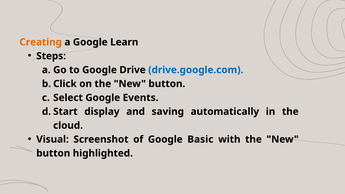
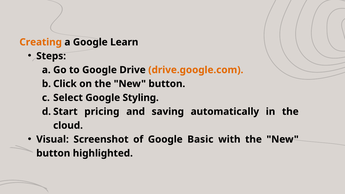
drive.google.com colour: blue -> orange
Events: Events -> Styling
display: display -> pricing
